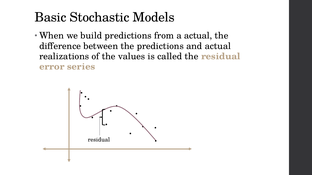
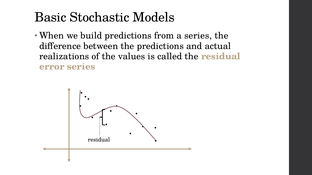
a actual: actual -> series
